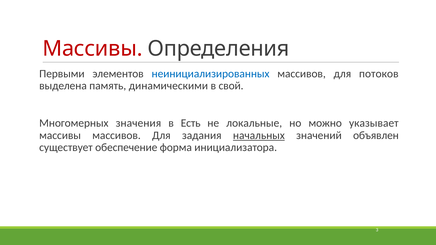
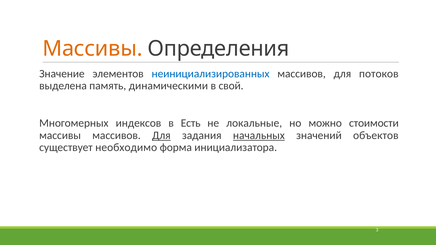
Массивы at (92, 49) colour: red -> orange
Первыми: Первыми -> Значение
значения: значения -> индексов
указывает: указывает -> стоимости
Для at (161, 135) underline: none -> present
объявлен: объявлен -> объектов
обеспечение: обеспечение -> необходимо
